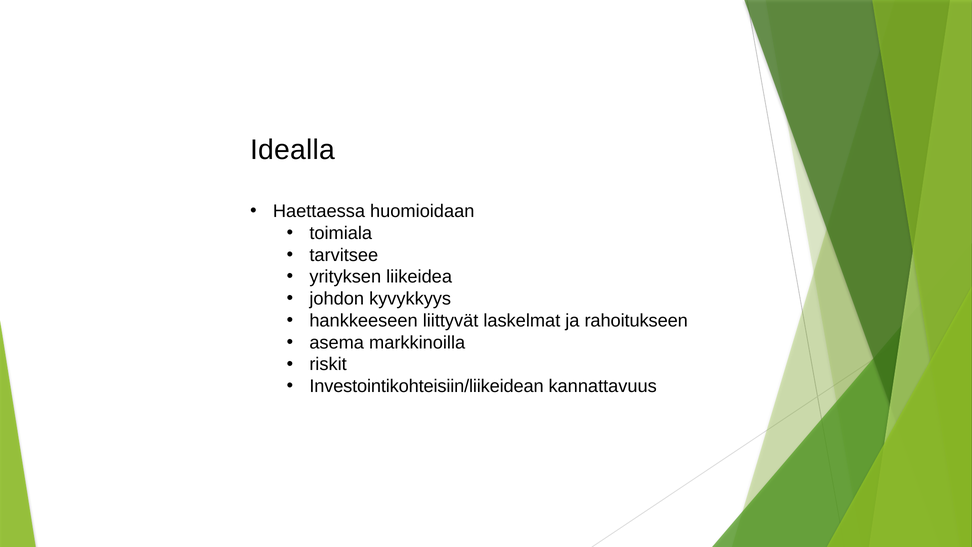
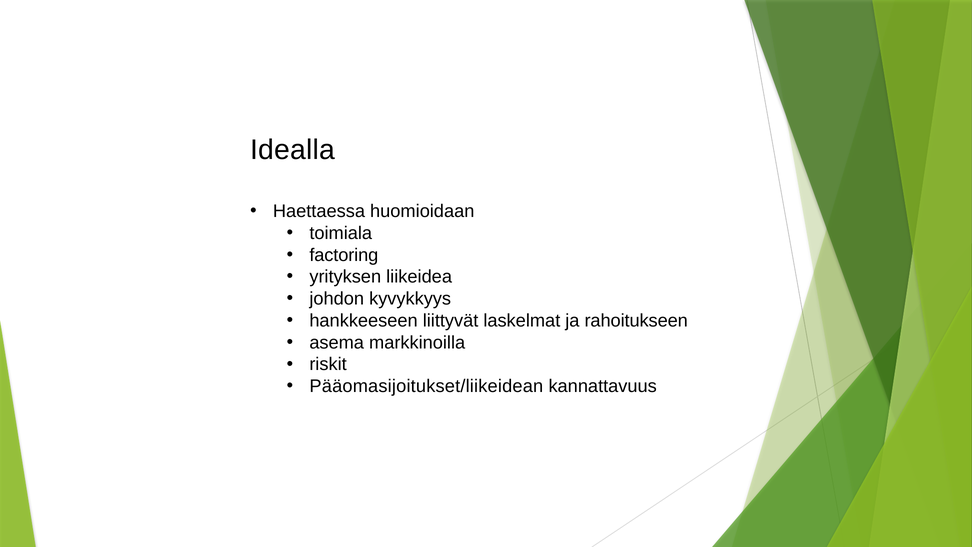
tarvitsee: tarvitsee -> factoring
Investointikohteisiin/liikeidean: Investointikohteisiin/liikeidean -> Pääomasijoitukset/liikeidean
